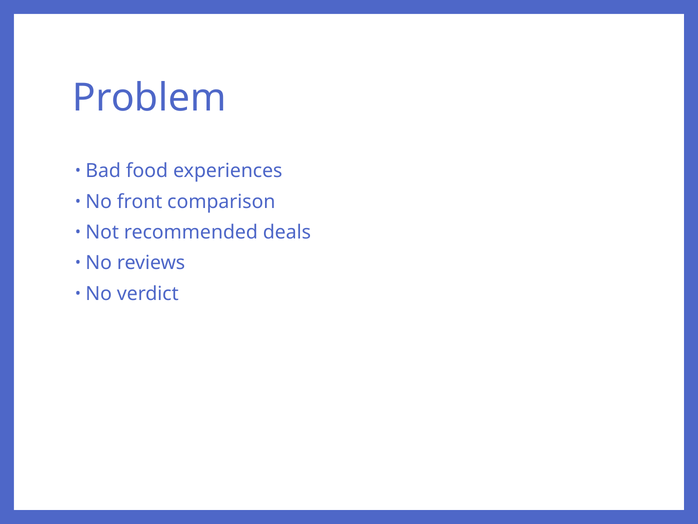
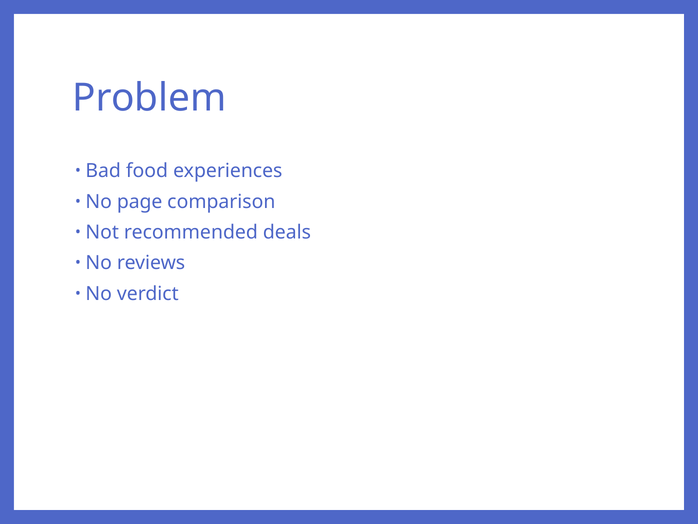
front: front -> page
